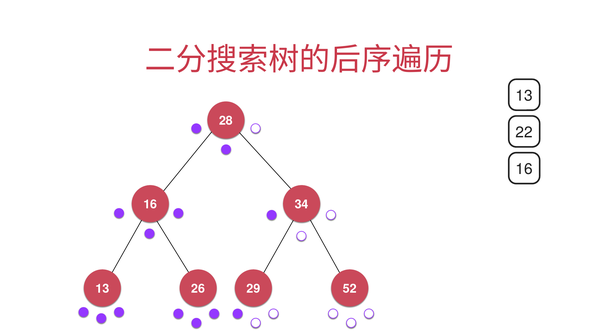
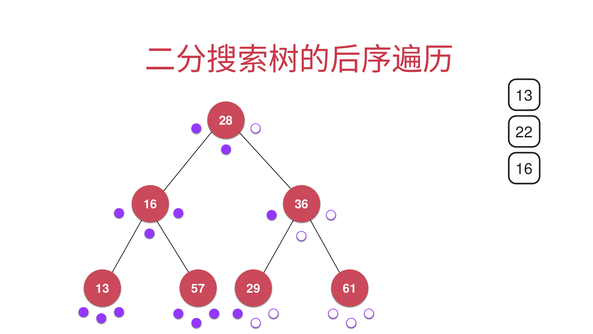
34: 34 -> 36
26: 26 -> 57
52: 52 -> 61
